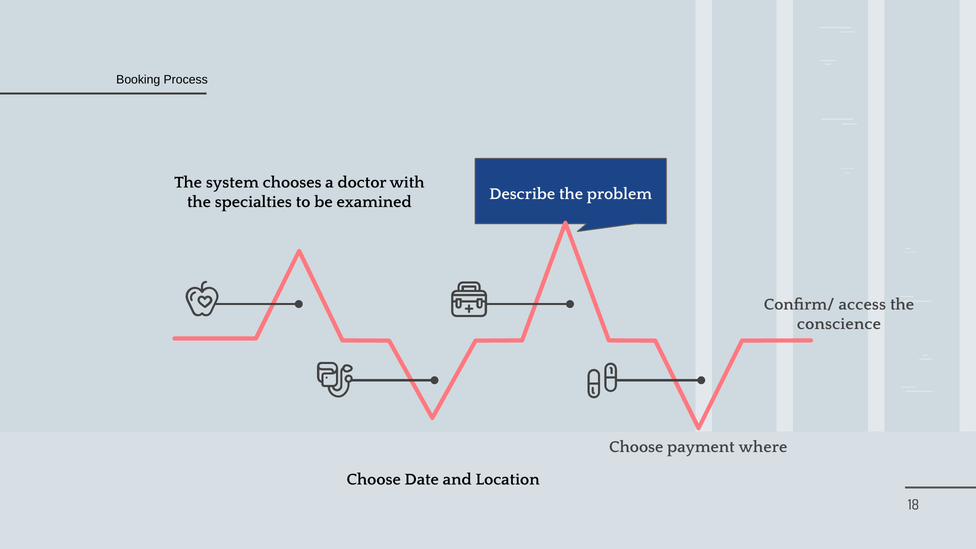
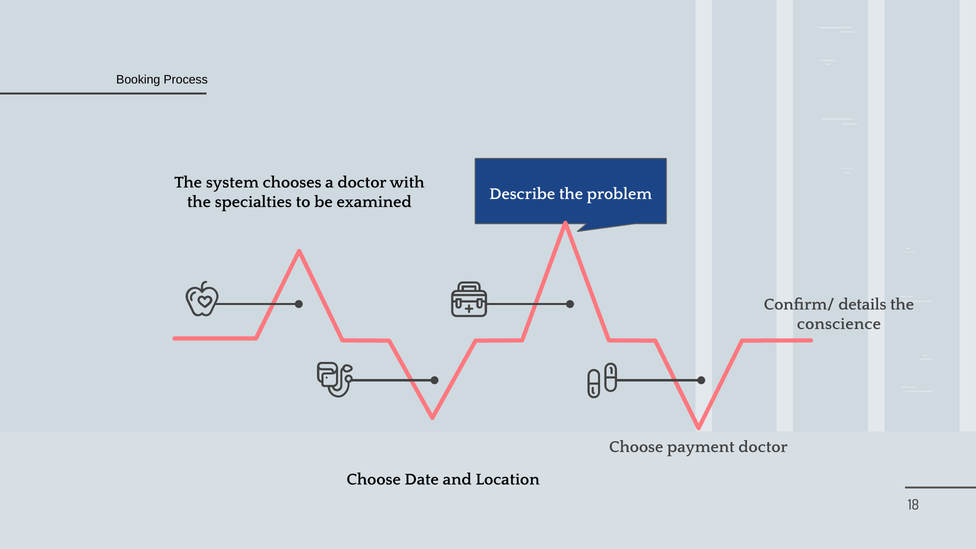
access: access -> details
payment where: where -> doctor
